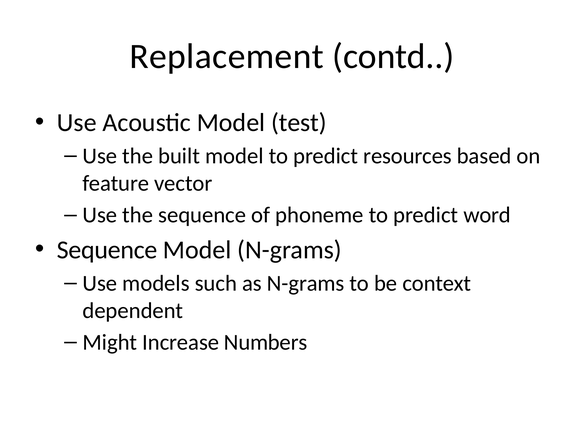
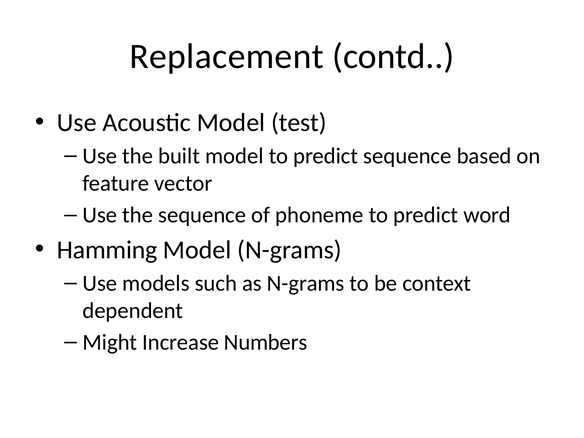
predict resources: resources -> sequence
Sequence at (107, 250): Sequence -> Hamming
